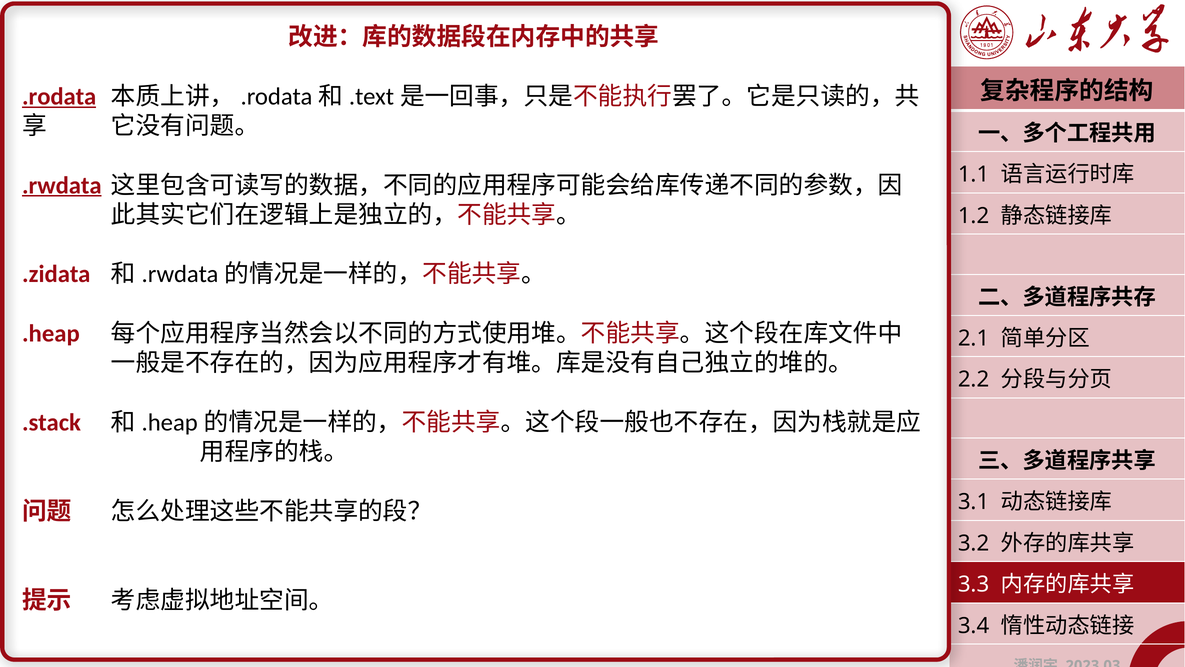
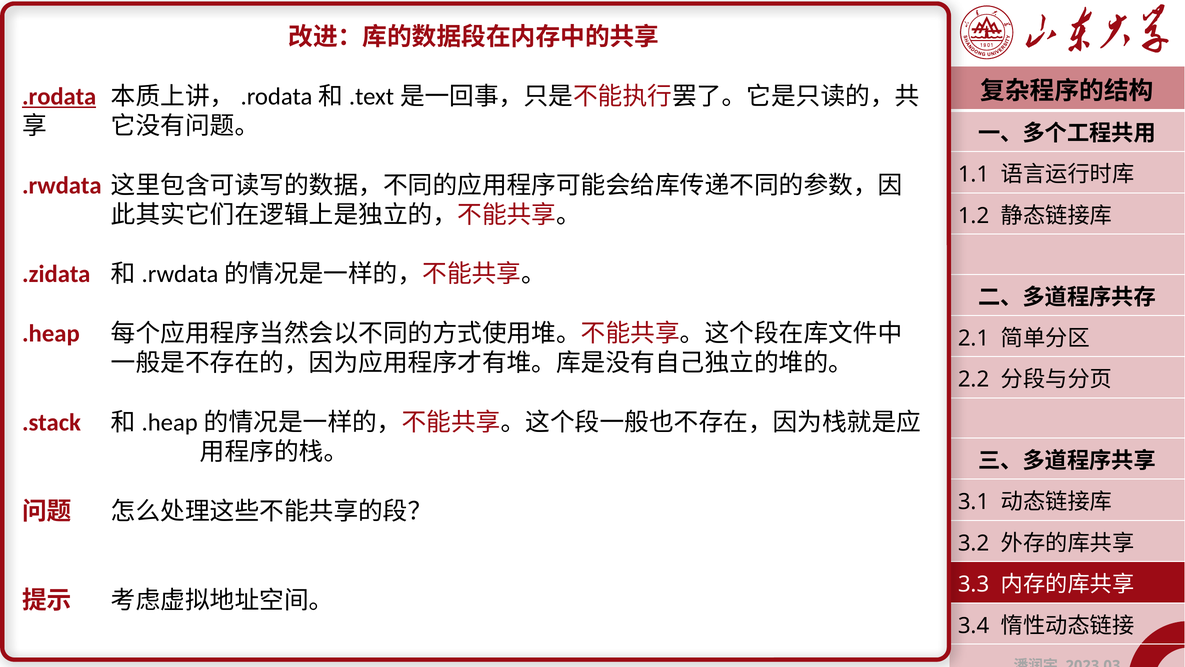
.rwdata underline: present -> none
